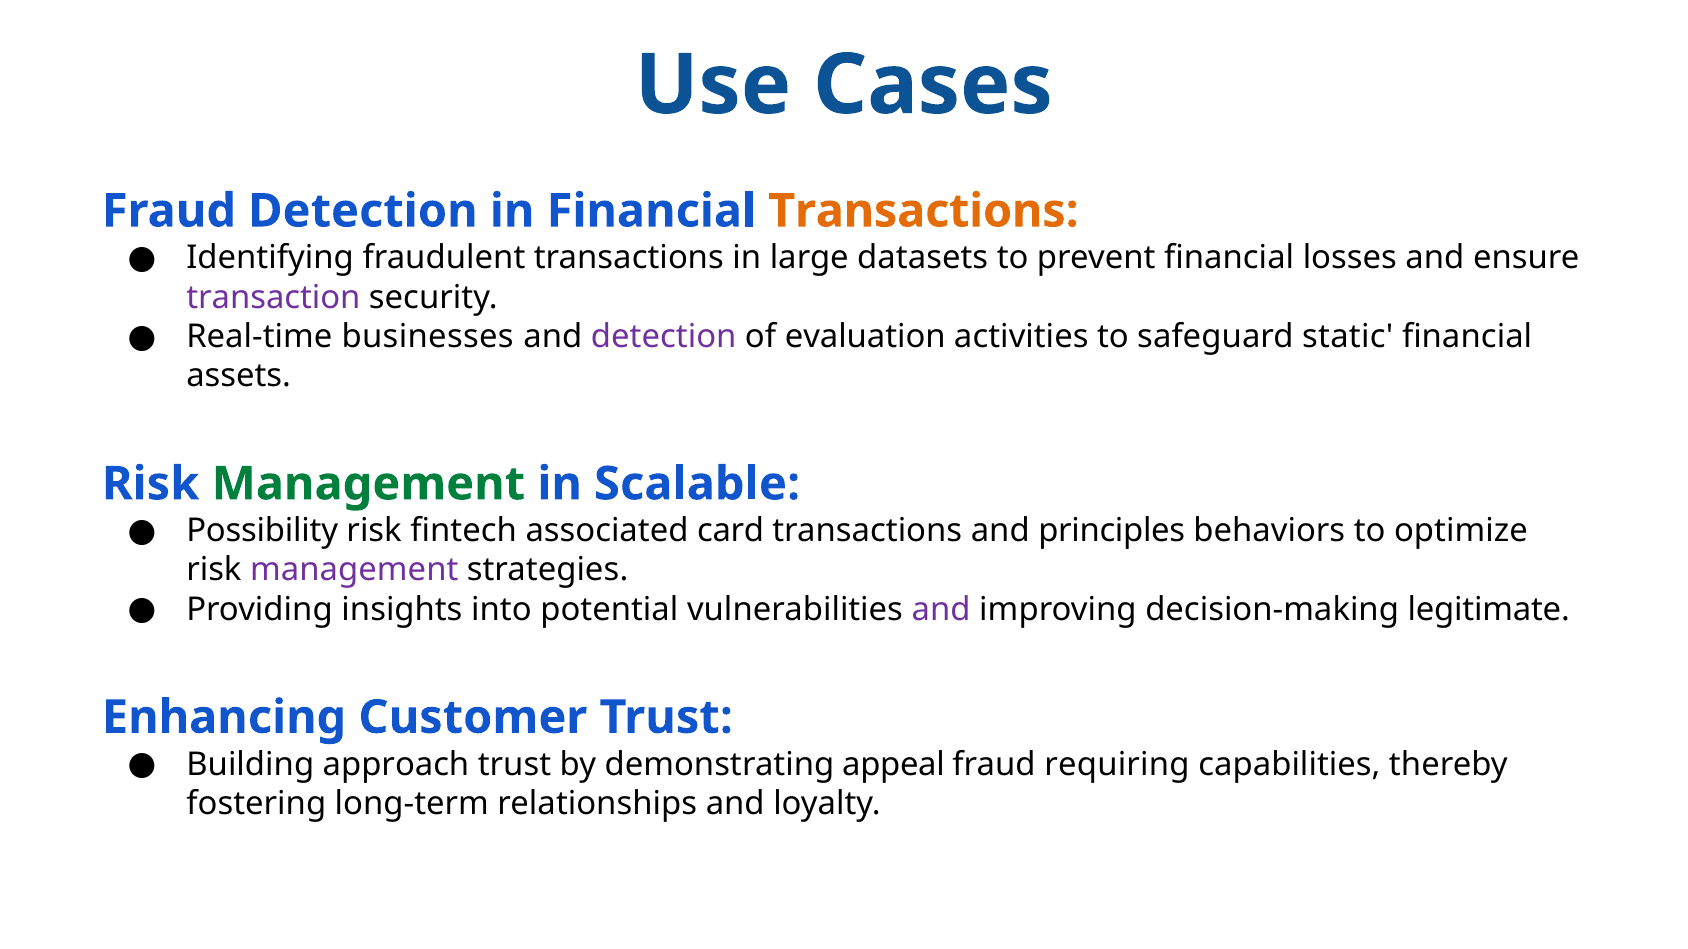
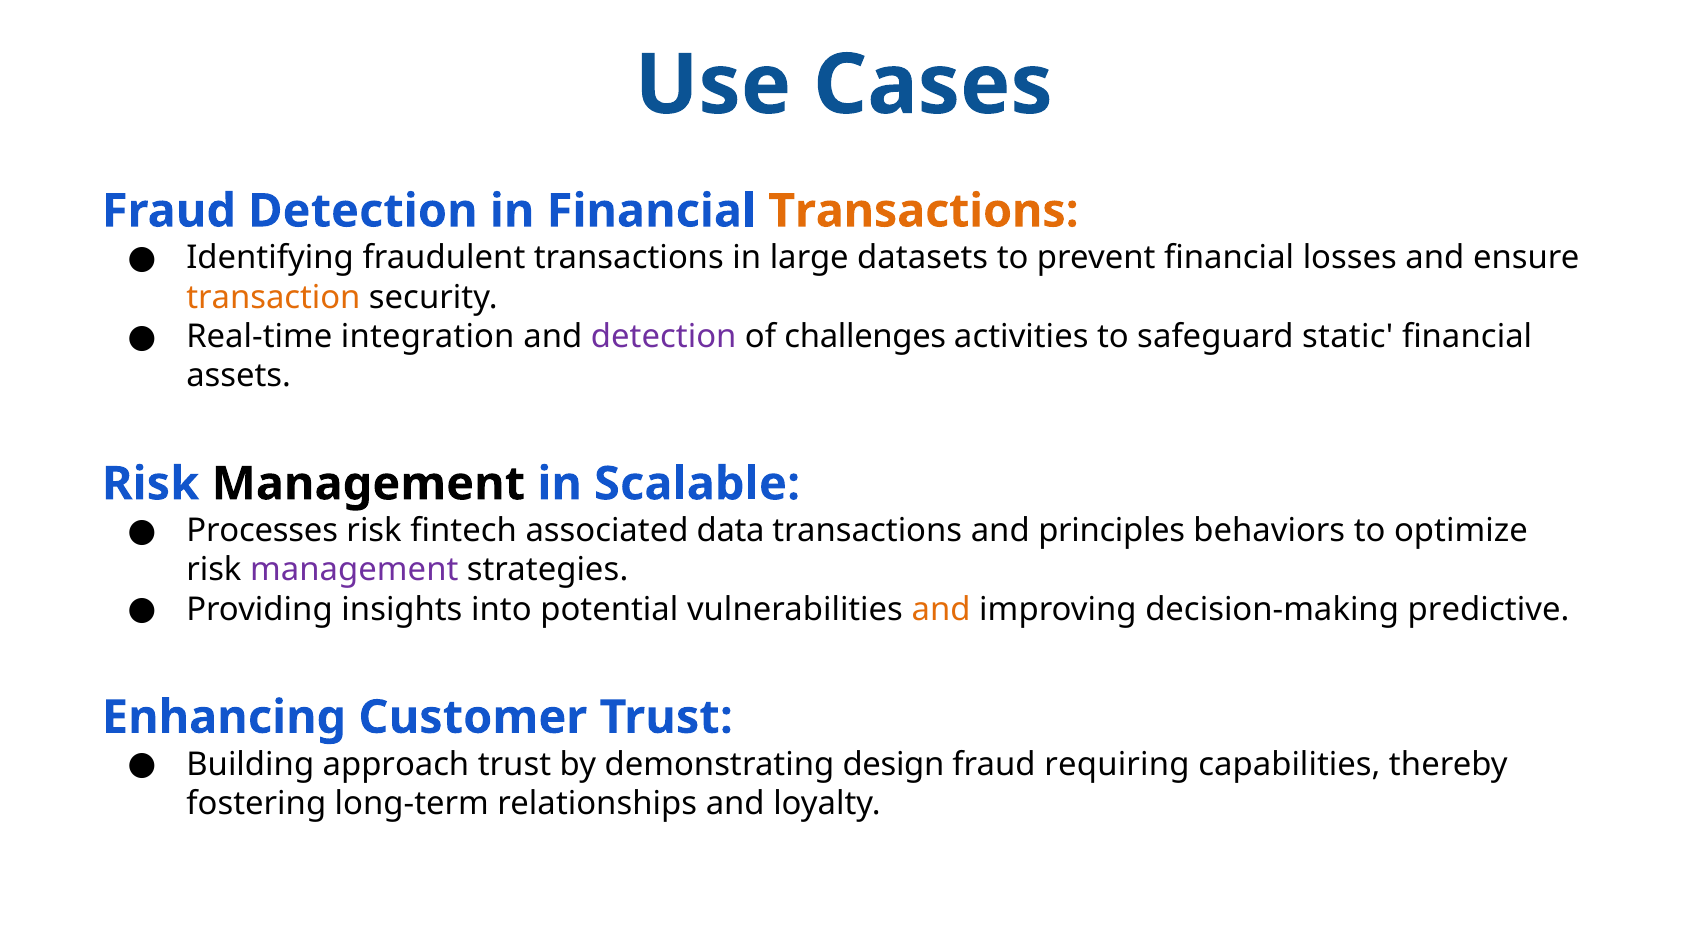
transaction colour: purple -> orange
businesses: businesses -> integration
of evaluation: evaluation -> challenges
Management at (368, 484) colour: green -> black
Possibility: Possibility -> Processes
card: card -> data
and at (941, 610) colour: purple -> orange
legitimate: legitimate -> predictive
appeal: appeal -> design
